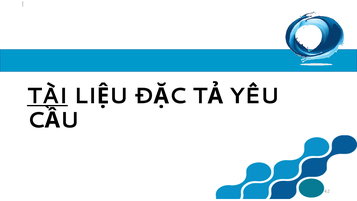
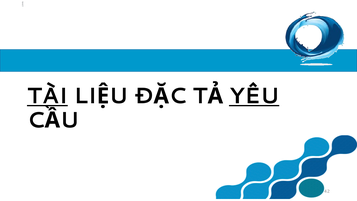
YÊU underline: none -> present
